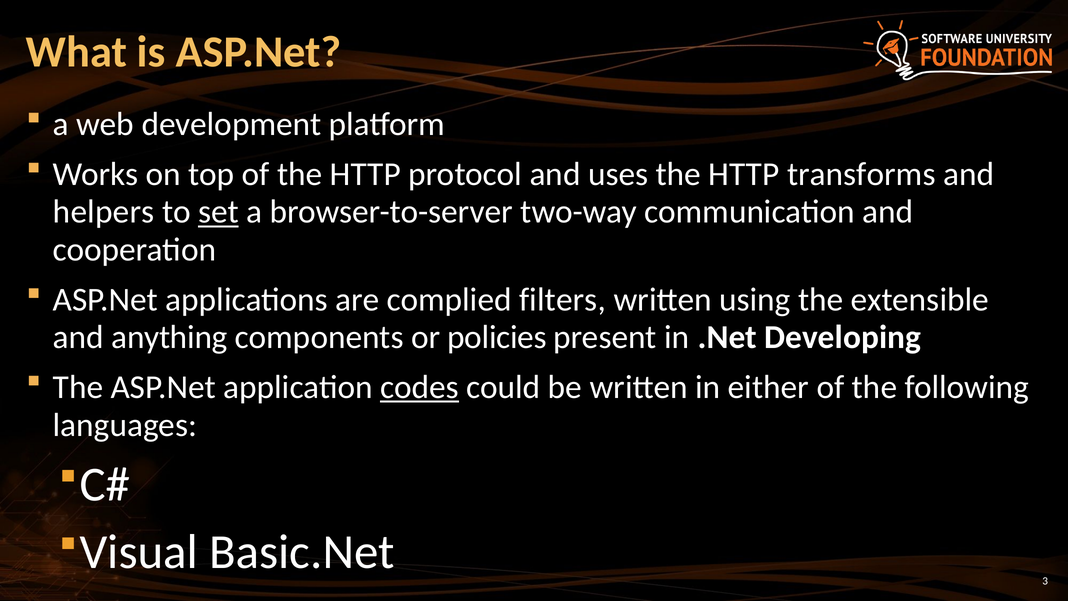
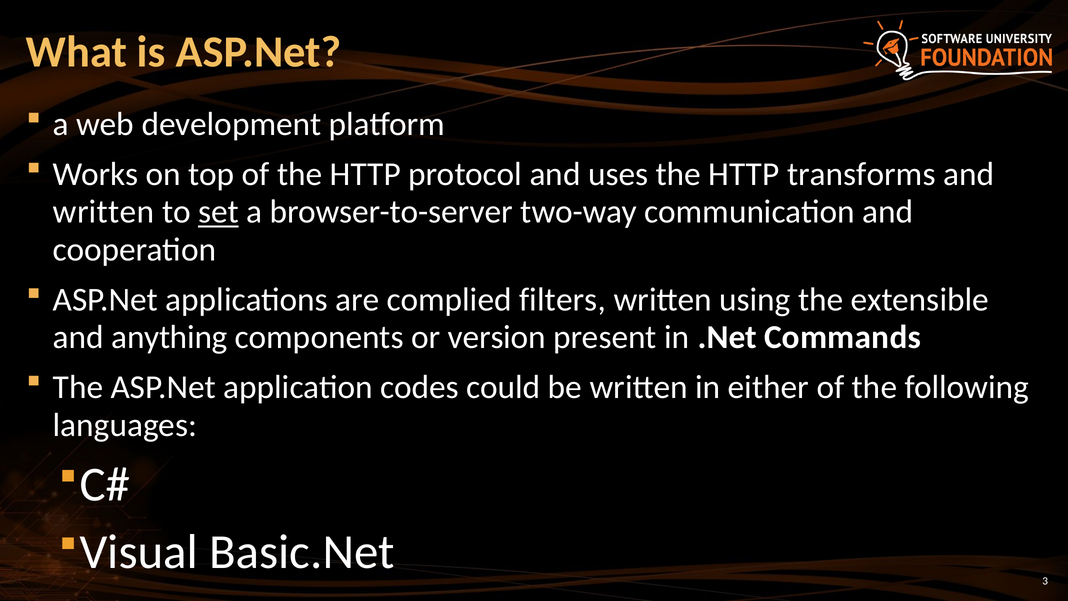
helpers at (104, 212): helpers -> written
policies: policies -> version
Developing: Developing -> Commands
codes underline: present -> none
